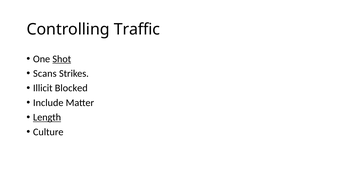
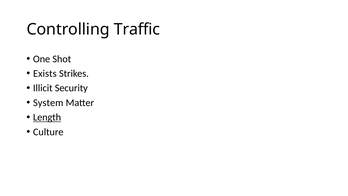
Shot underline: present -> none
Scans: Scans -> Exists
Blocked: Blocked -> Security
Include: Include -> System
